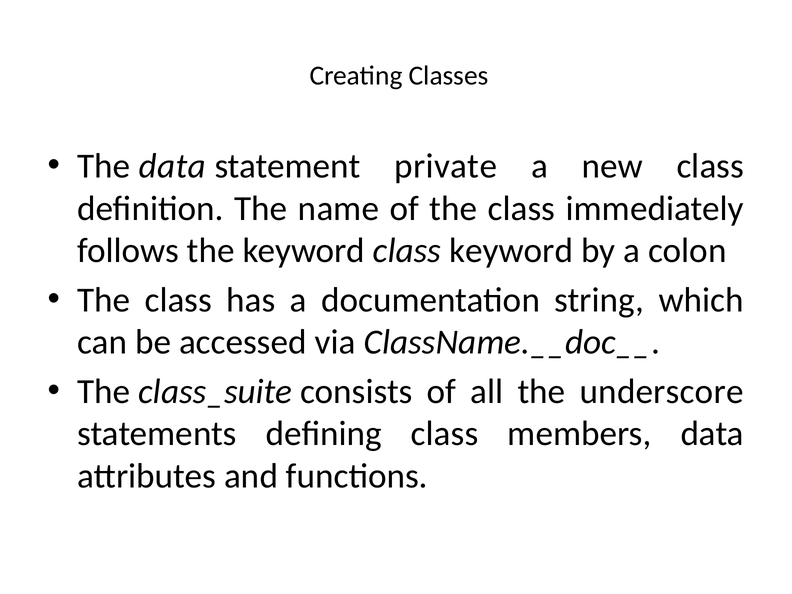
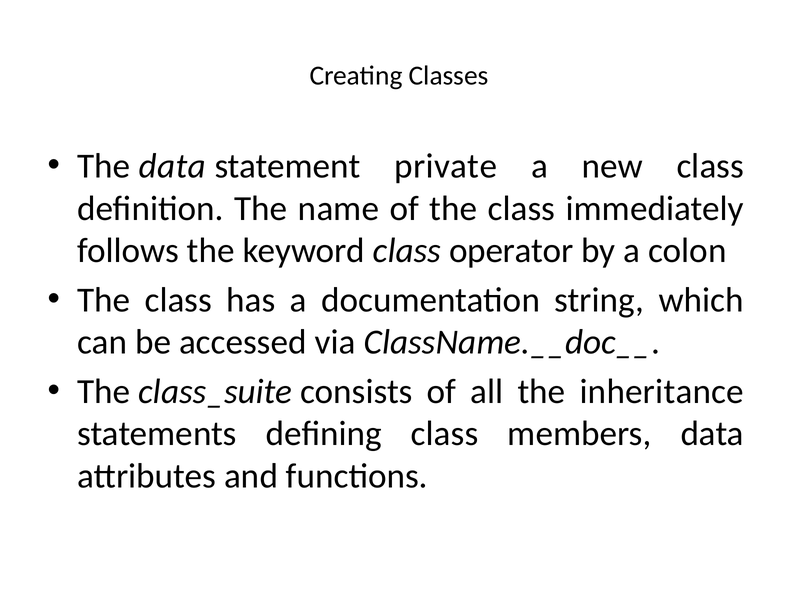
class keyword: keyword -> operator
underscore: underscore -> inheritance
